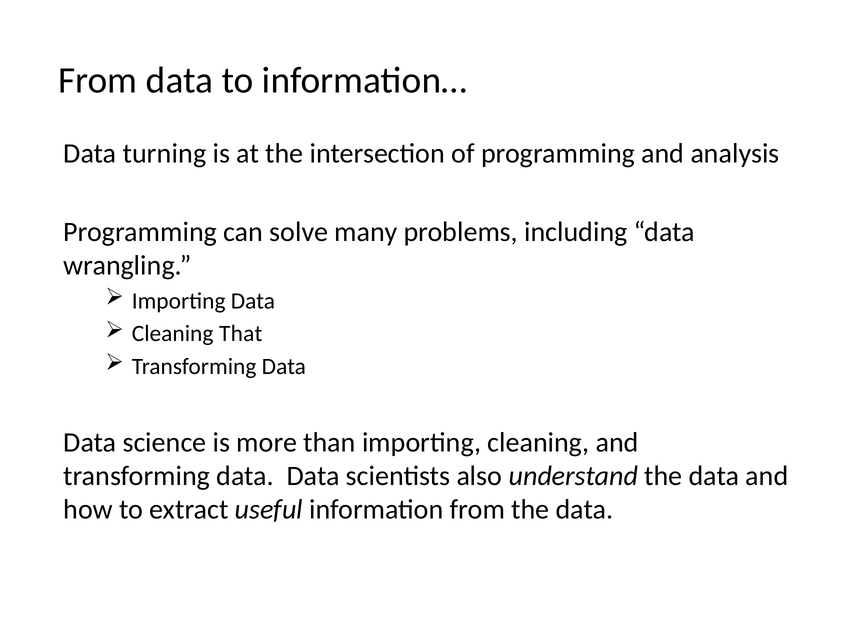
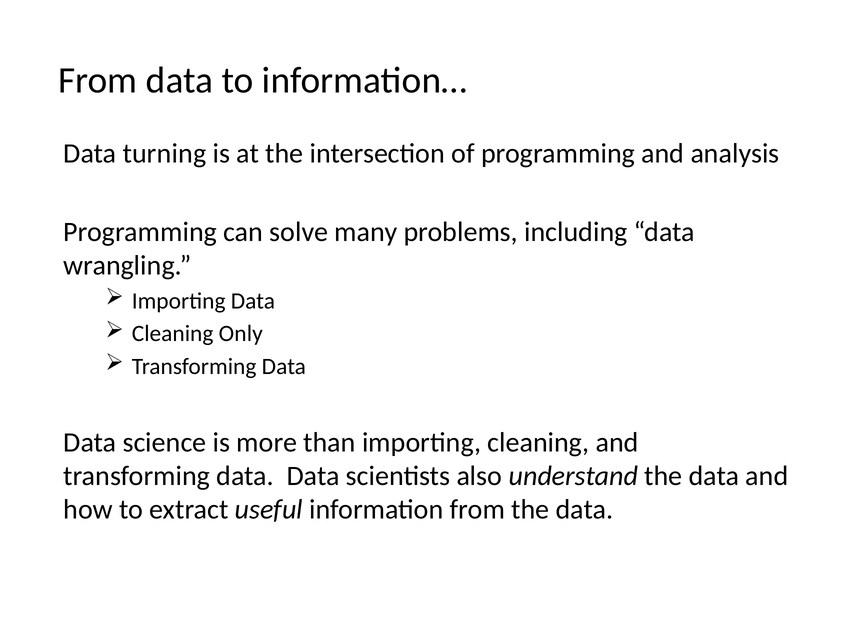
That: That -> Only
